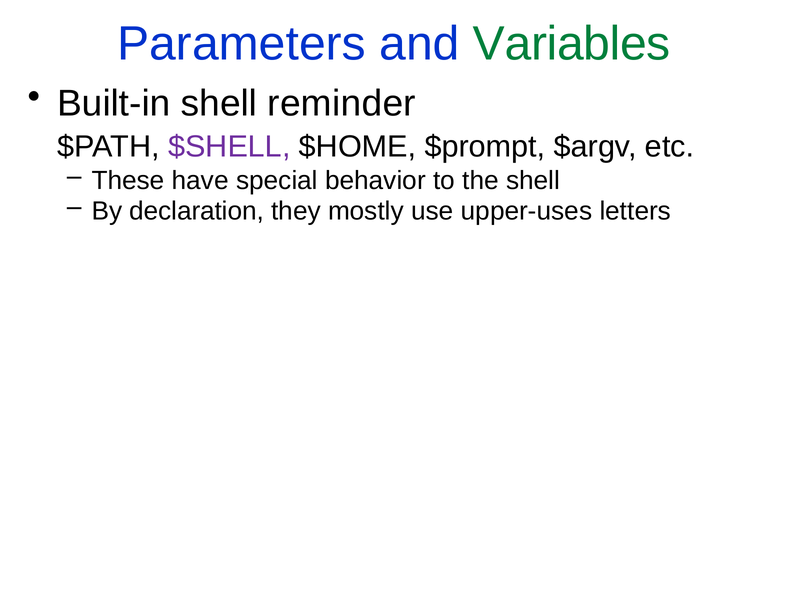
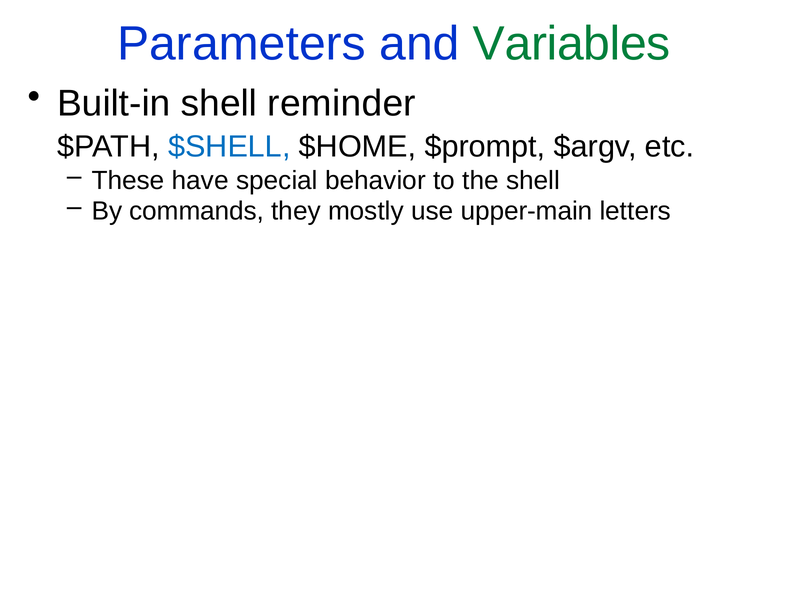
$SHELL colour: purple -> blue
declaration: declaration -> commands
upper-uses: upper-uses -> upper-main
